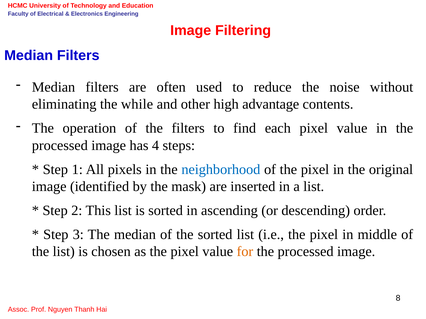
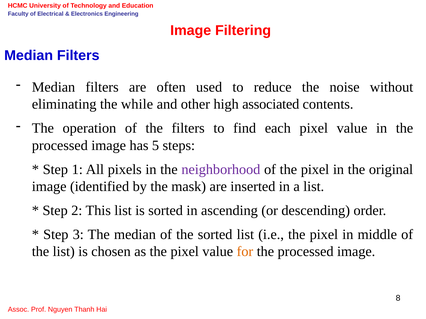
advantage: advantage -> associated
4: 4 -> 5
neighborhood colour: blue -> purple
